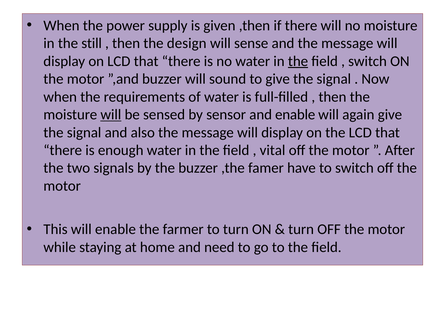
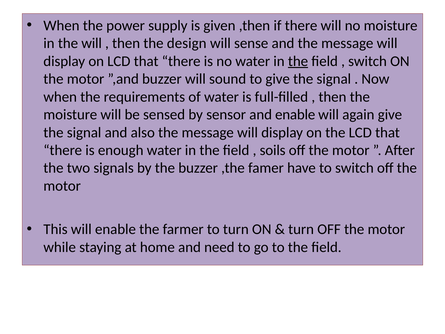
the still: still -> will
will at (111, 115) underline: present -> none
vital: vital -> soils
